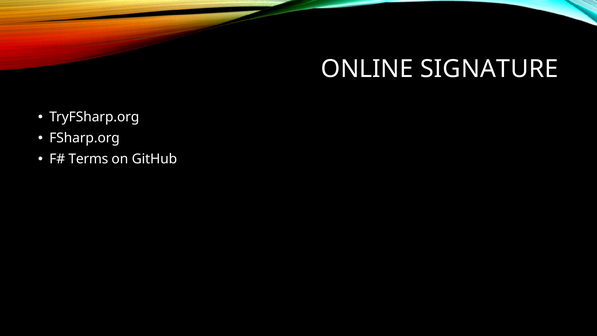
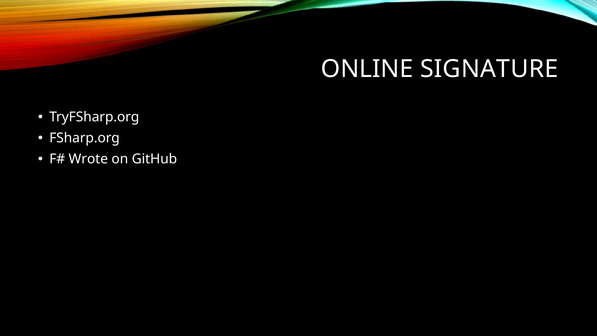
Terms: Terms -> Wrote
